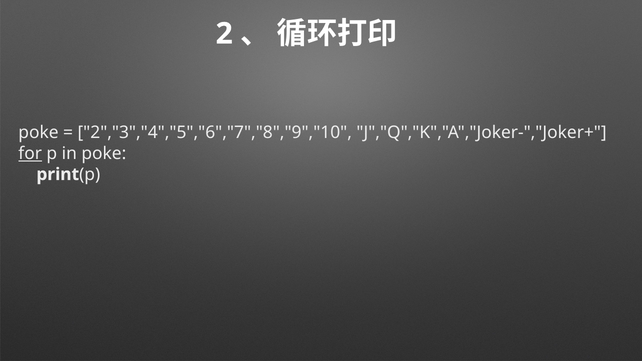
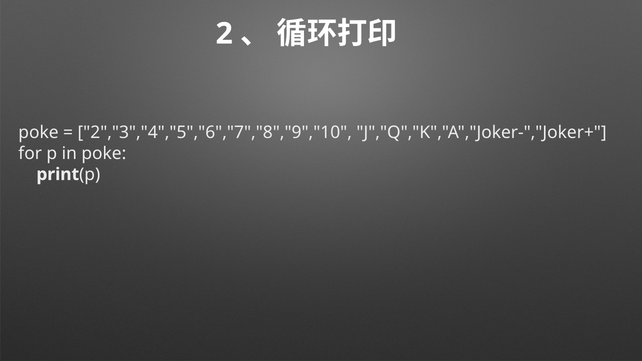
for underline: present -> none
